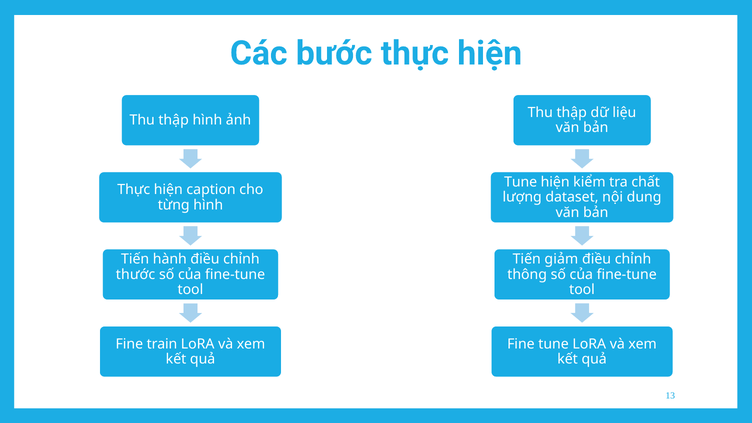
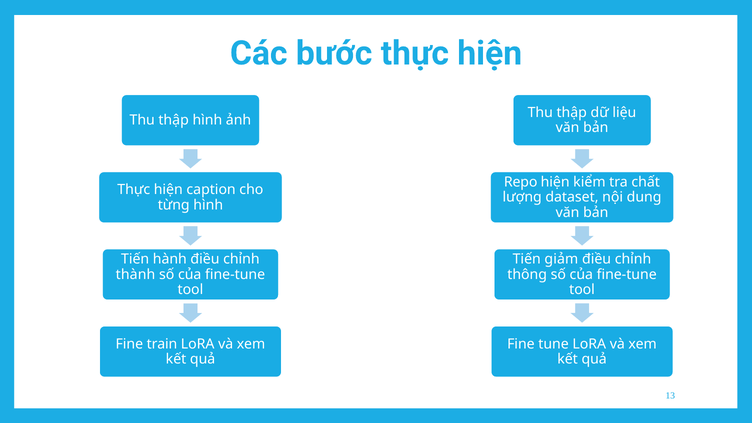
Tune at (521, 182): Tune -> Repo
thước: thước -> thành
